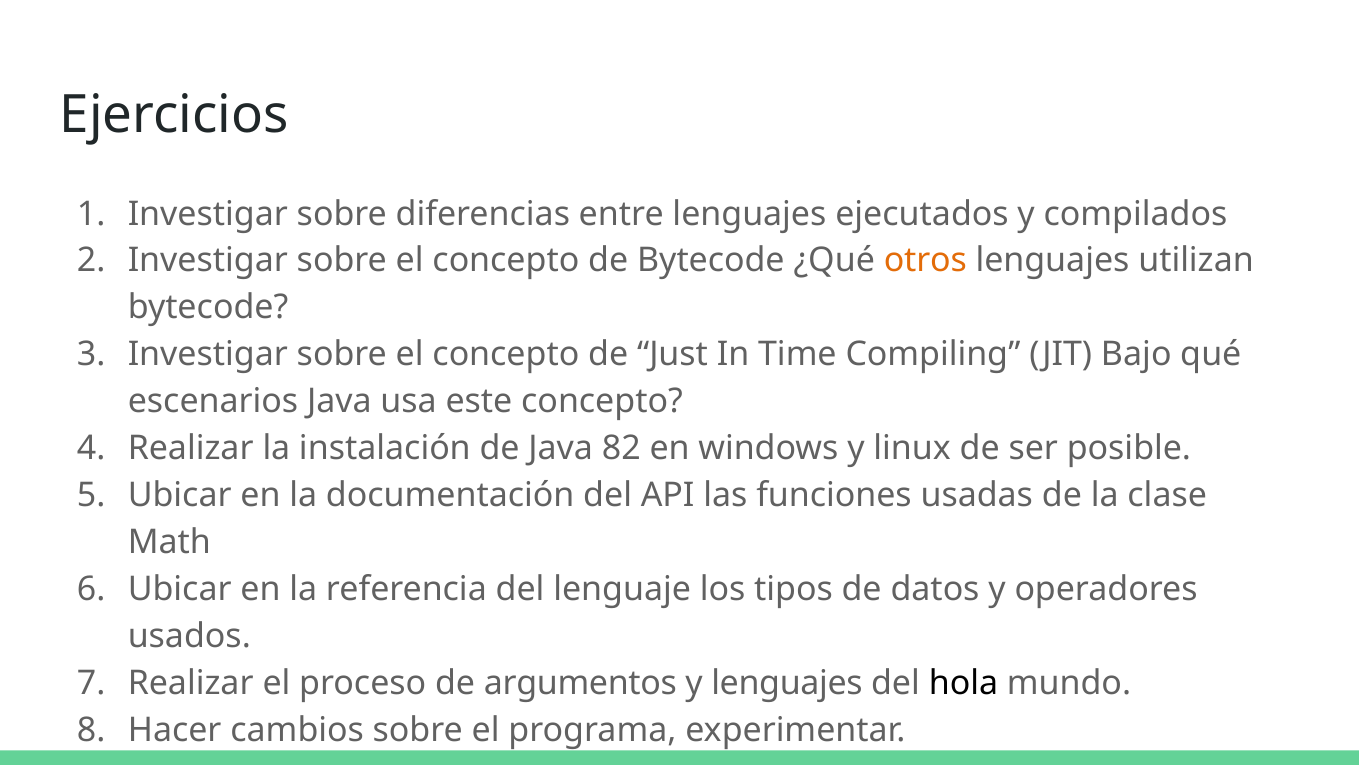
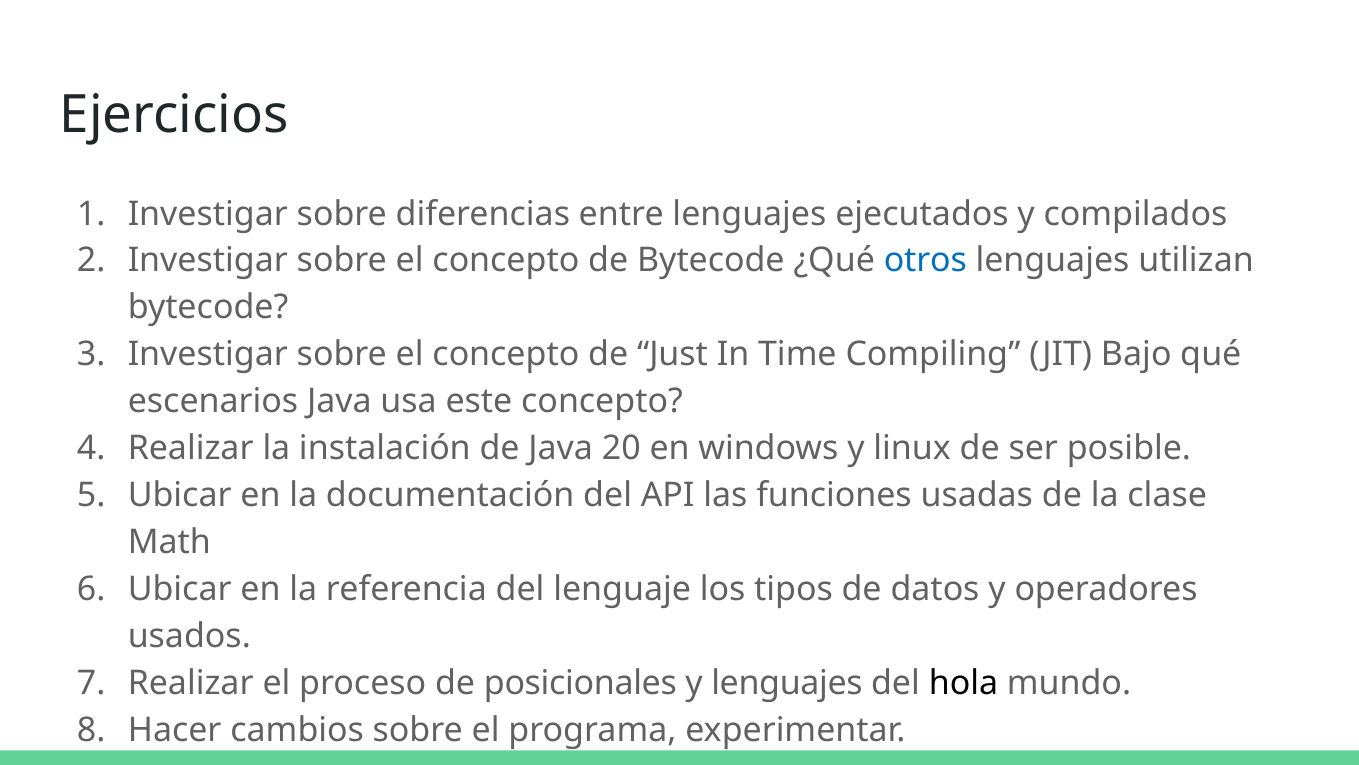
otros colour: orange -> blue
82: 82 -> 20
argumentos: argumentos -> posicionales
